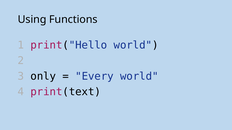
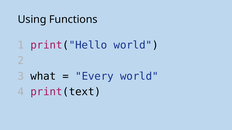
only: only -> what
